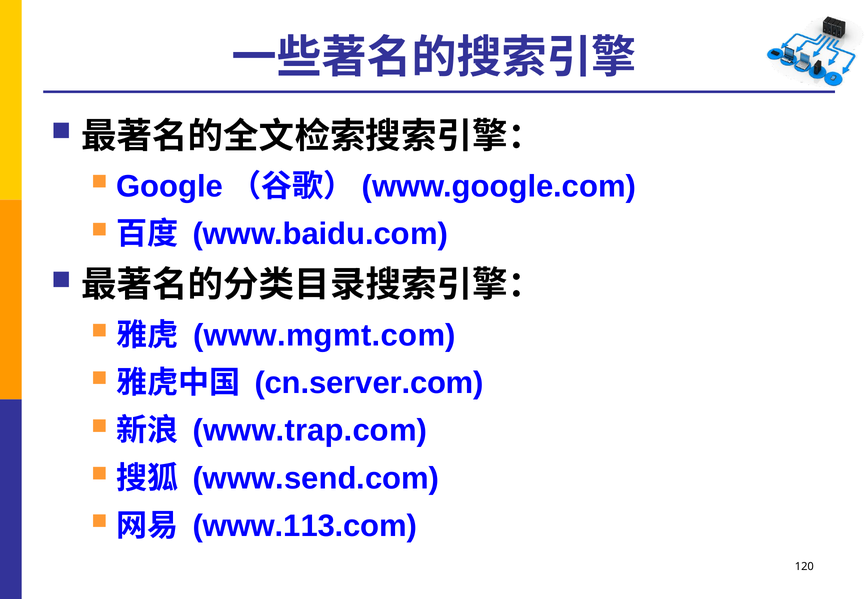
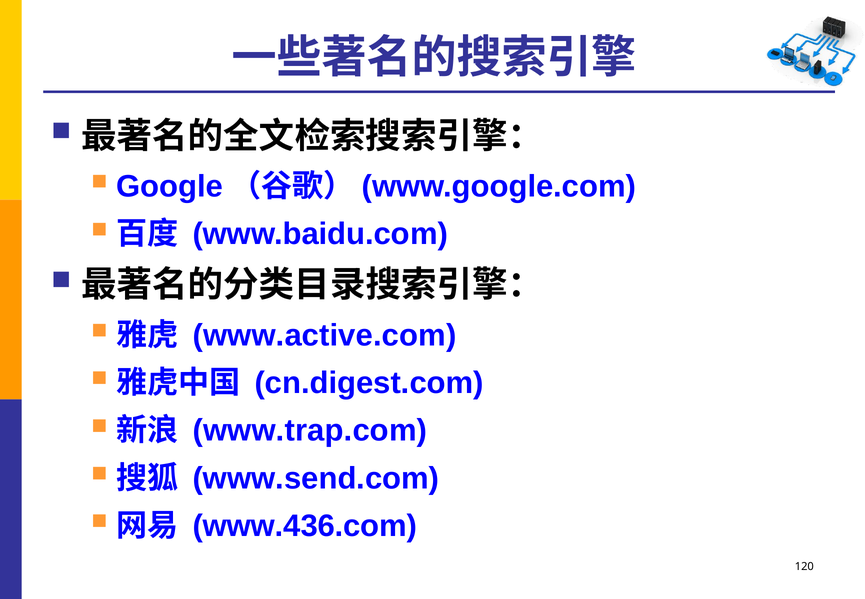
www.mgmt.com: www.mgmt.com -> www.active.com
cn.server.com: cn.server.com -> cn.digest.com
www.113.com: www.113.com -> www.436.com
